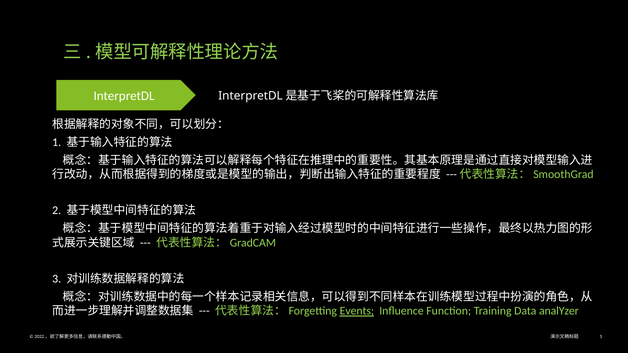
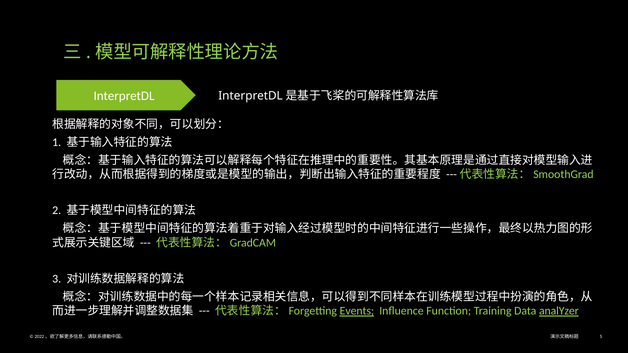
analYzer underline: none -> present
